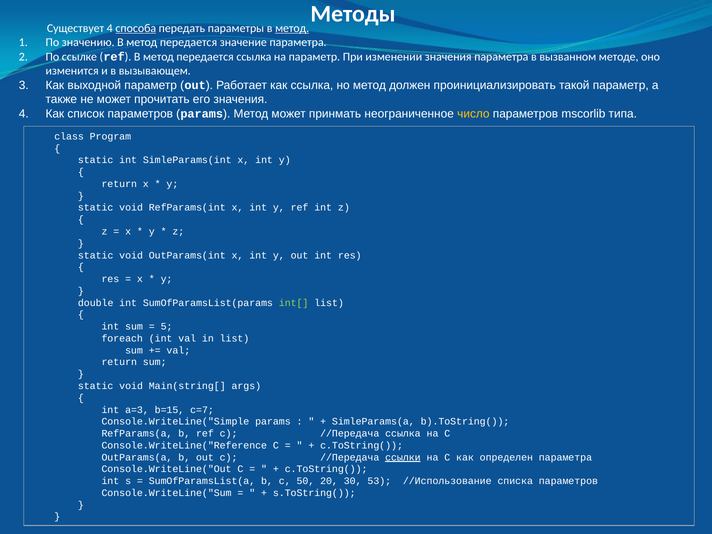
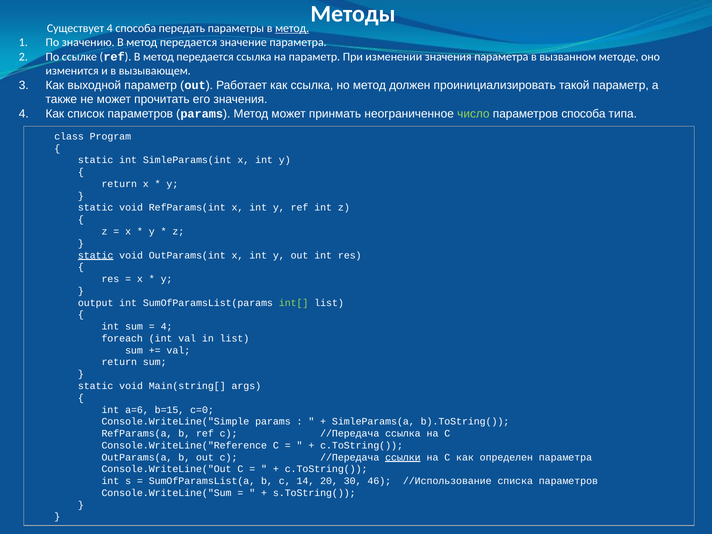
способа at (136, 28) underline: present -> none
число colour: yellow -> light green
параметров mscorlib: mscorlib -> способа
static at (96, 255) underline: none -> present
double: double -> output
5 at (167, 327): 5 -> 4
a=3: a=3 -> a=6
c=7: c=7 -> c=0
50: 50 -> 14
53: 53 -> 46
